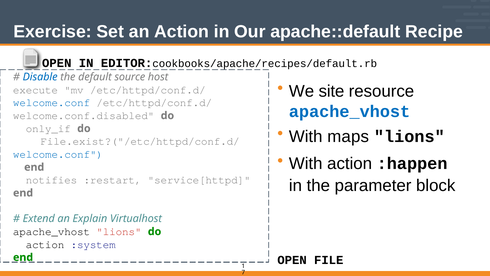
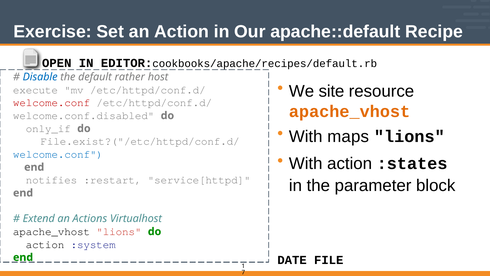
source: source -> rather
welcome.conf at (52, 103) colour: blue -> red
apache_vhost at (350, 111) colour: blue -> orange
:happen: :happen -> :states
Explain: Explain -> Actions
OPEN at (292, 260): OPEN -> DATE
